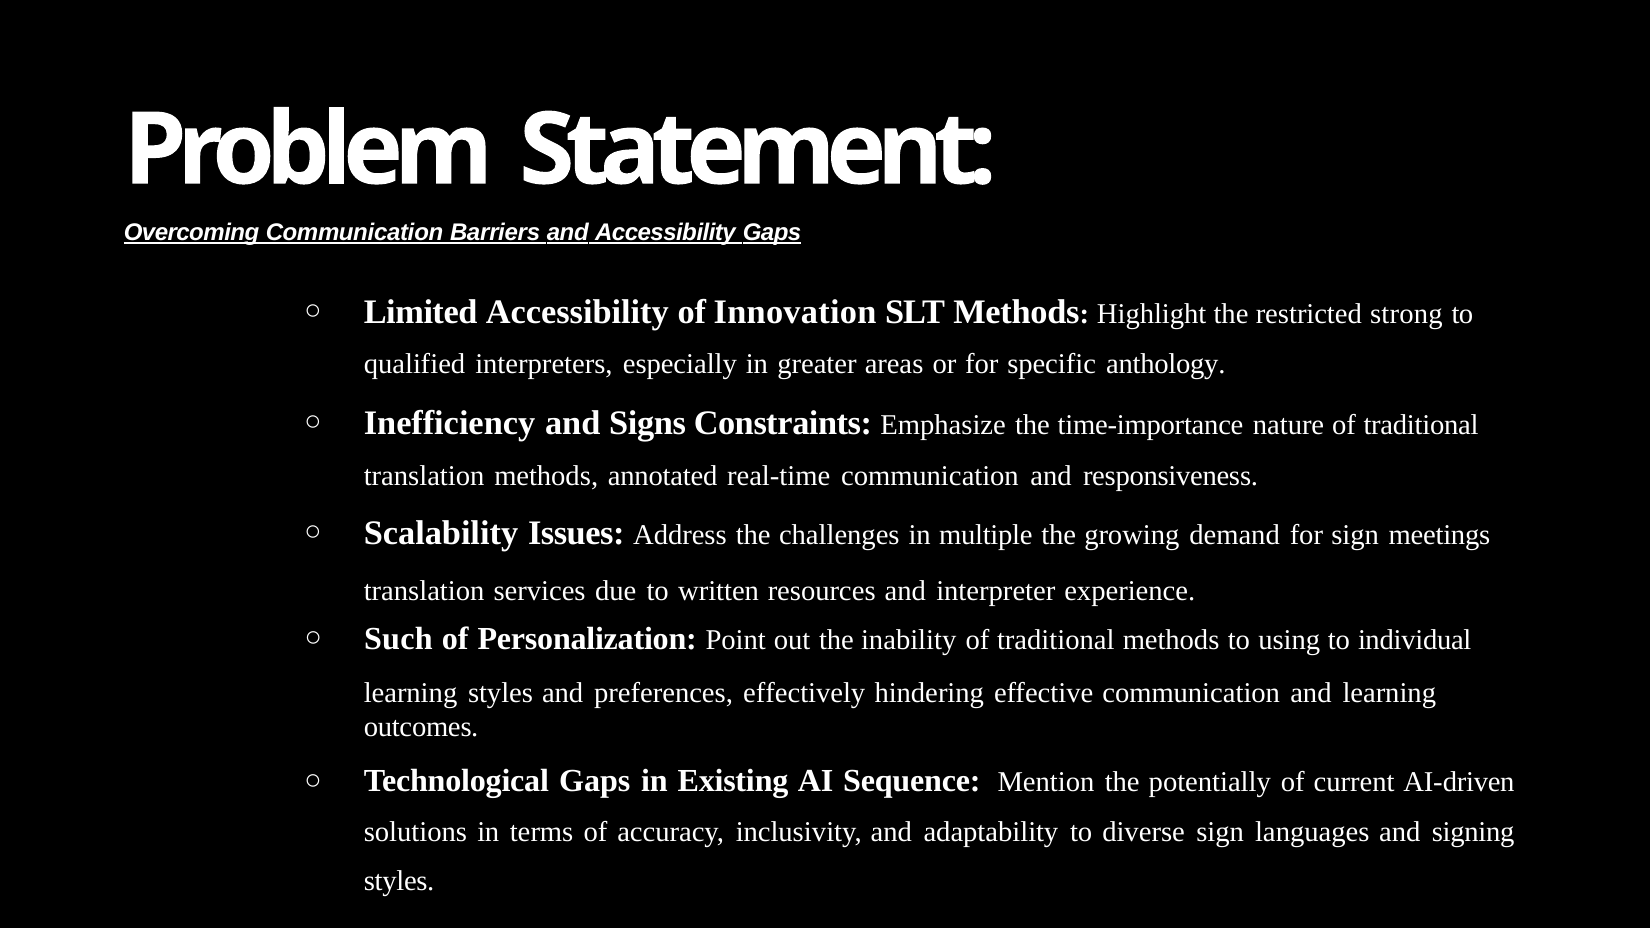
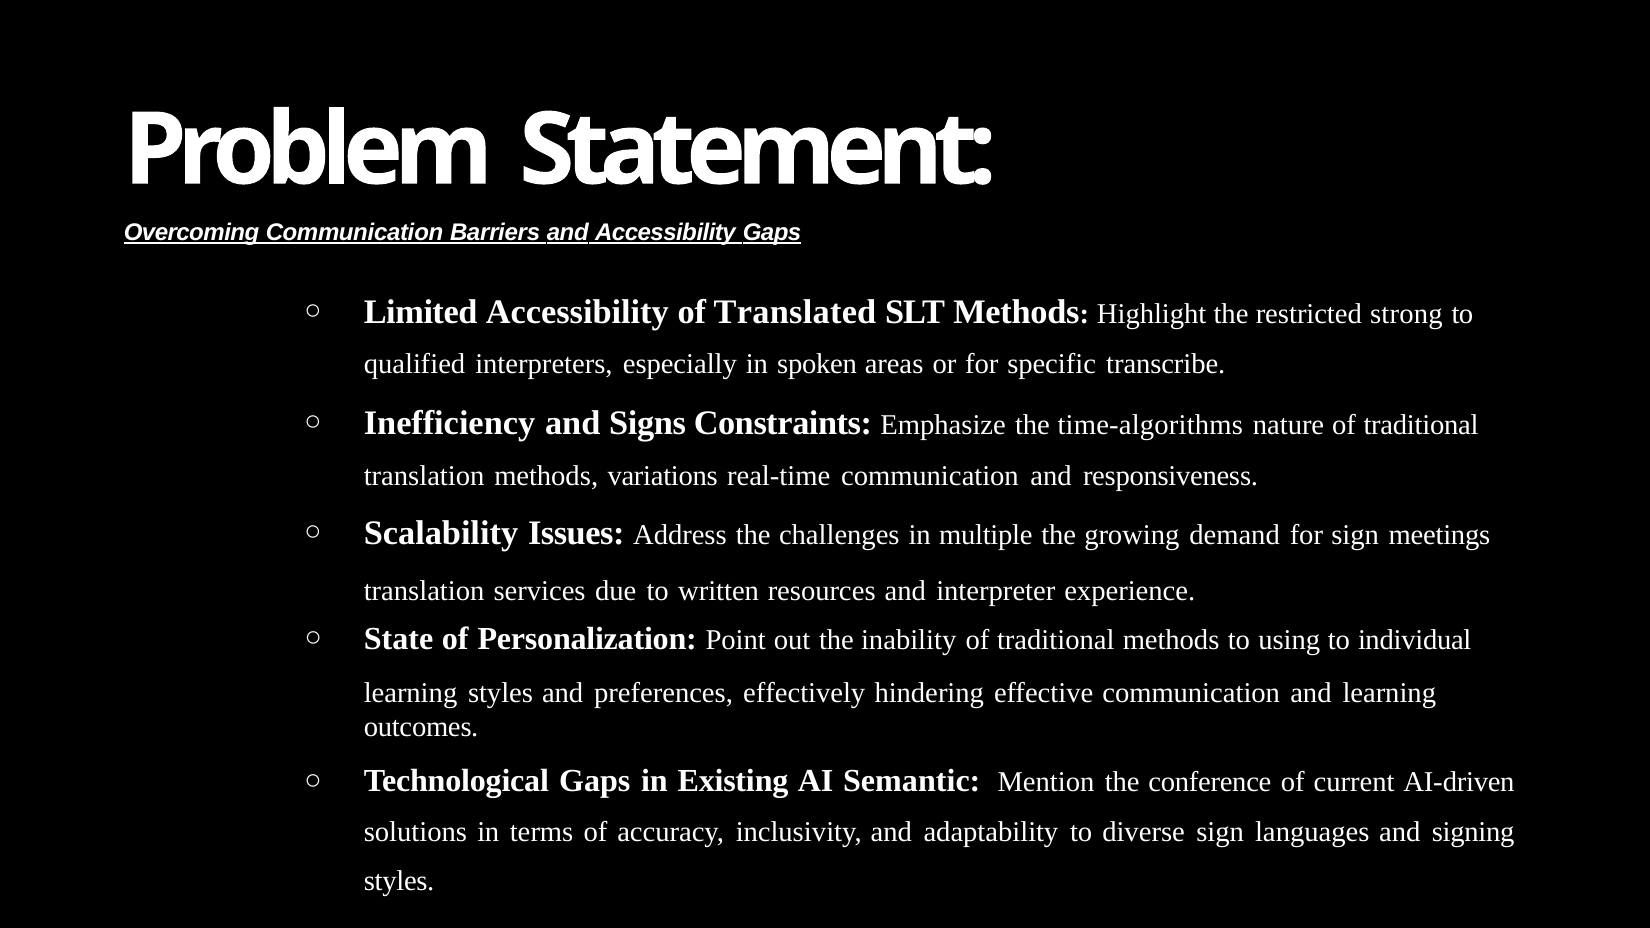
Innovation: Innovation -> Translated
greater: greater -> spoken
anthology: anthology -> transcribe
time-importance: time-importance -> time-algorithms
annotated: annotated -> variations
Such: Such -> State
Sequence: Sequence -> Semantic
potentially: potentially -> conference
